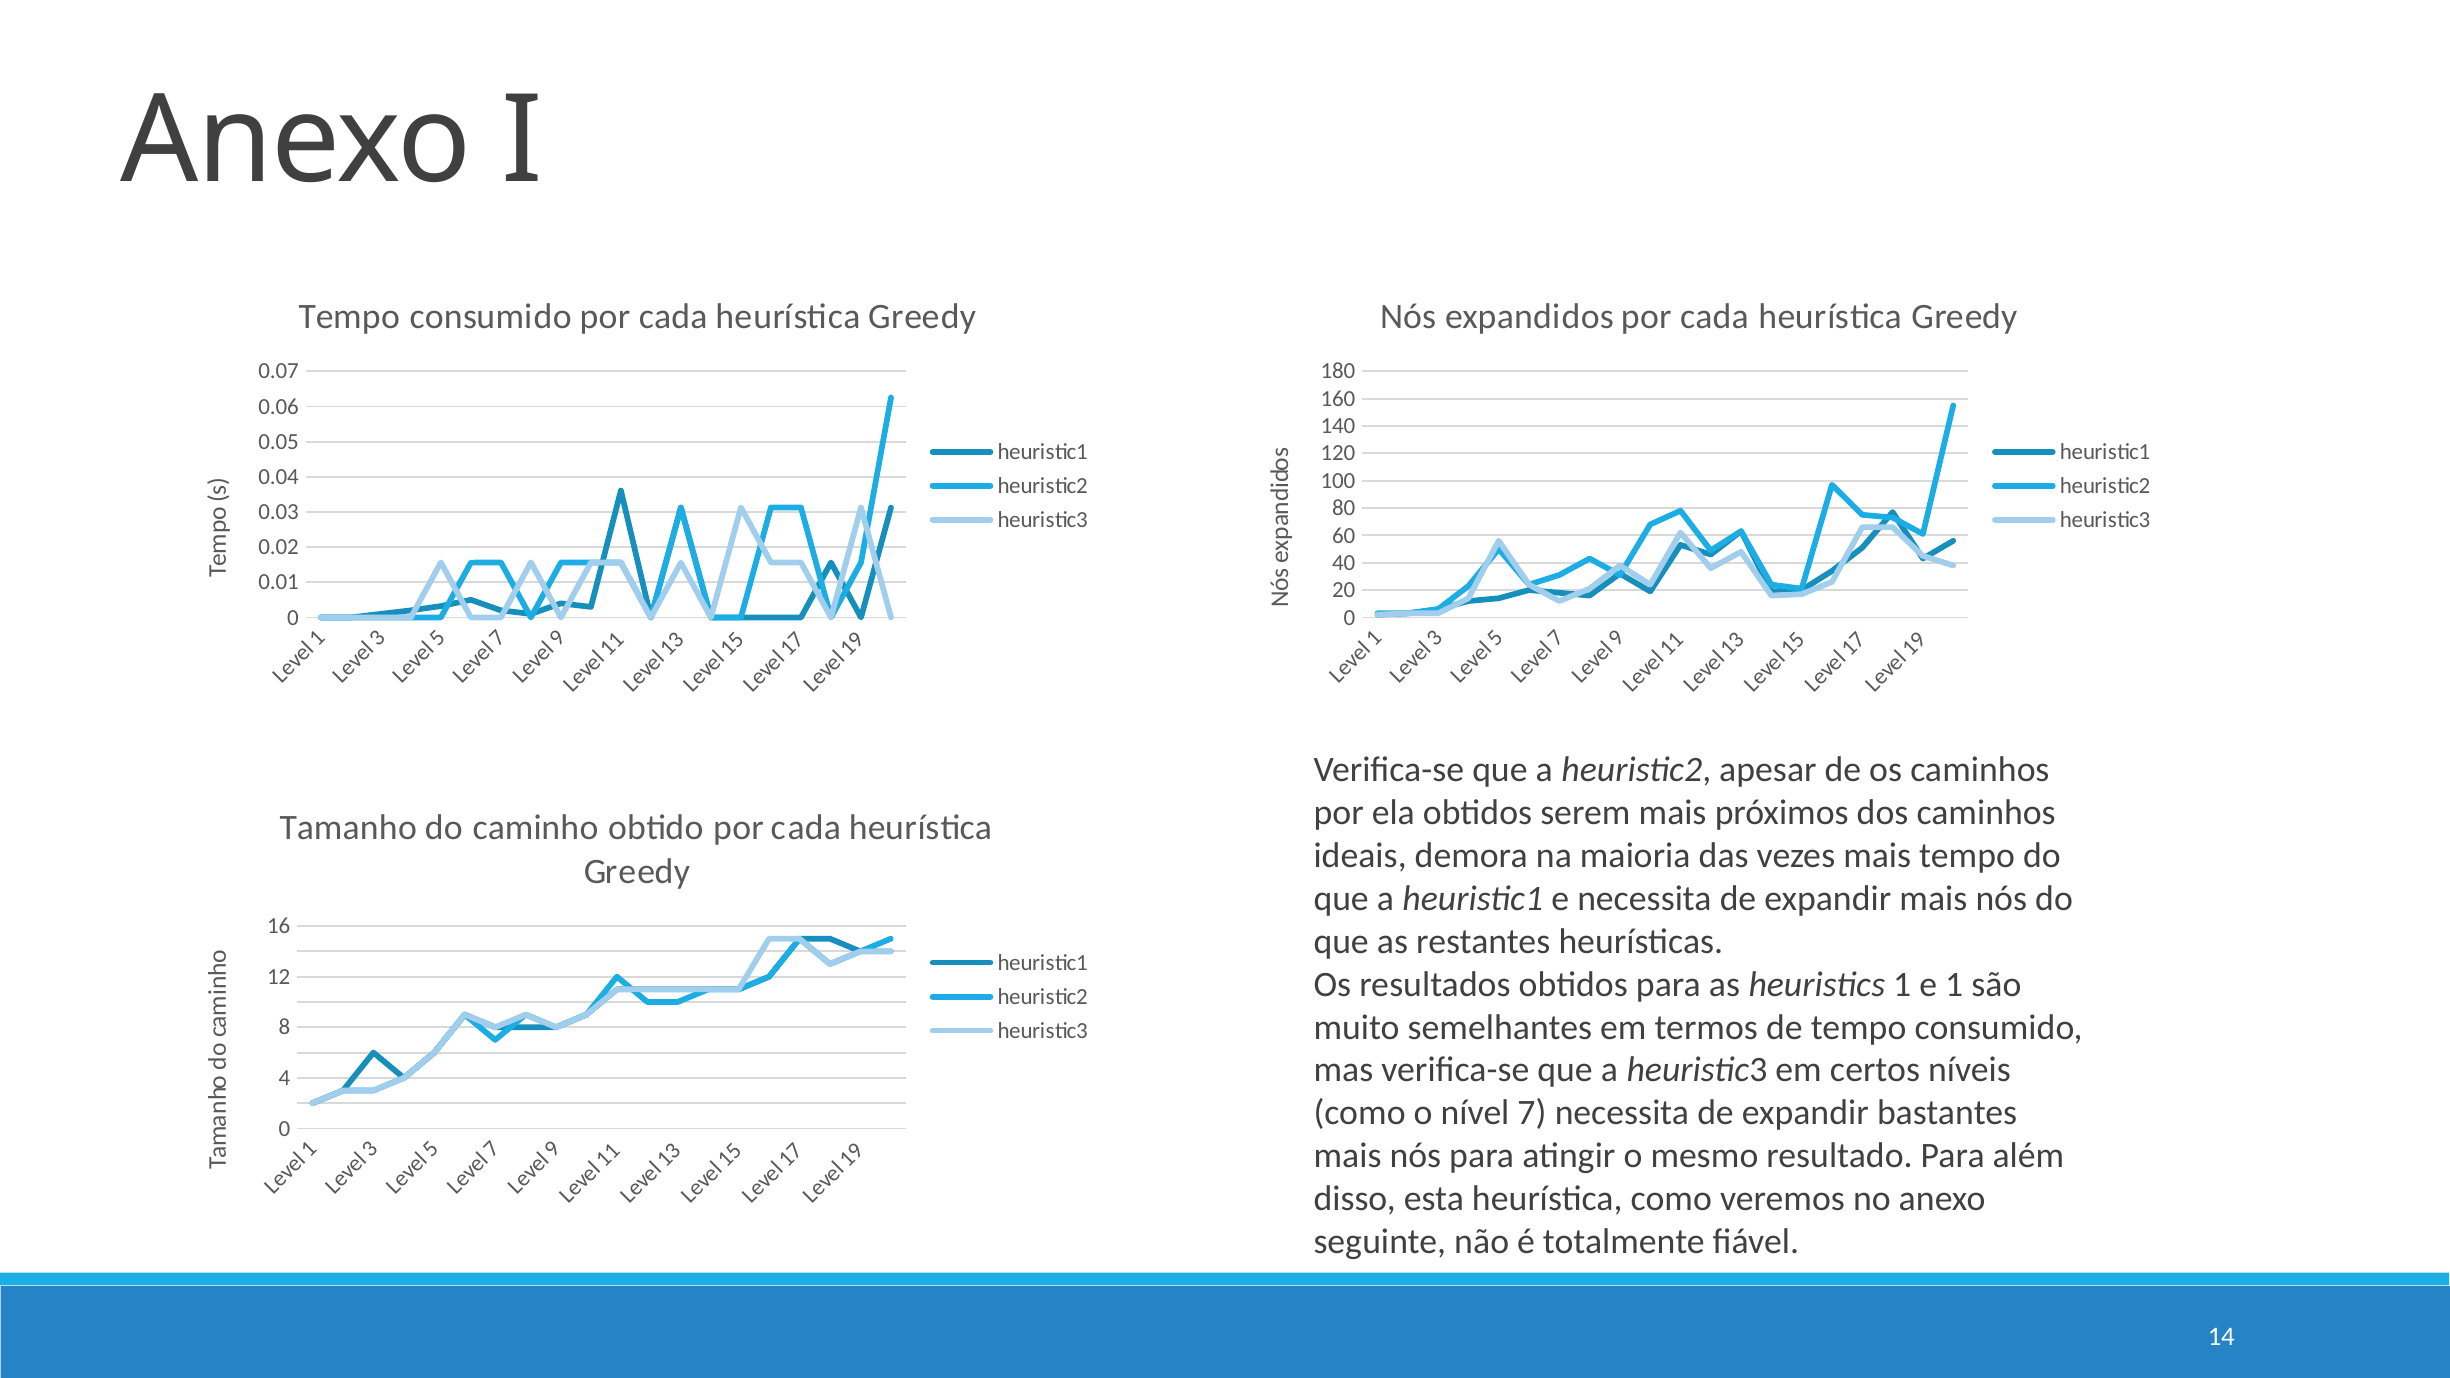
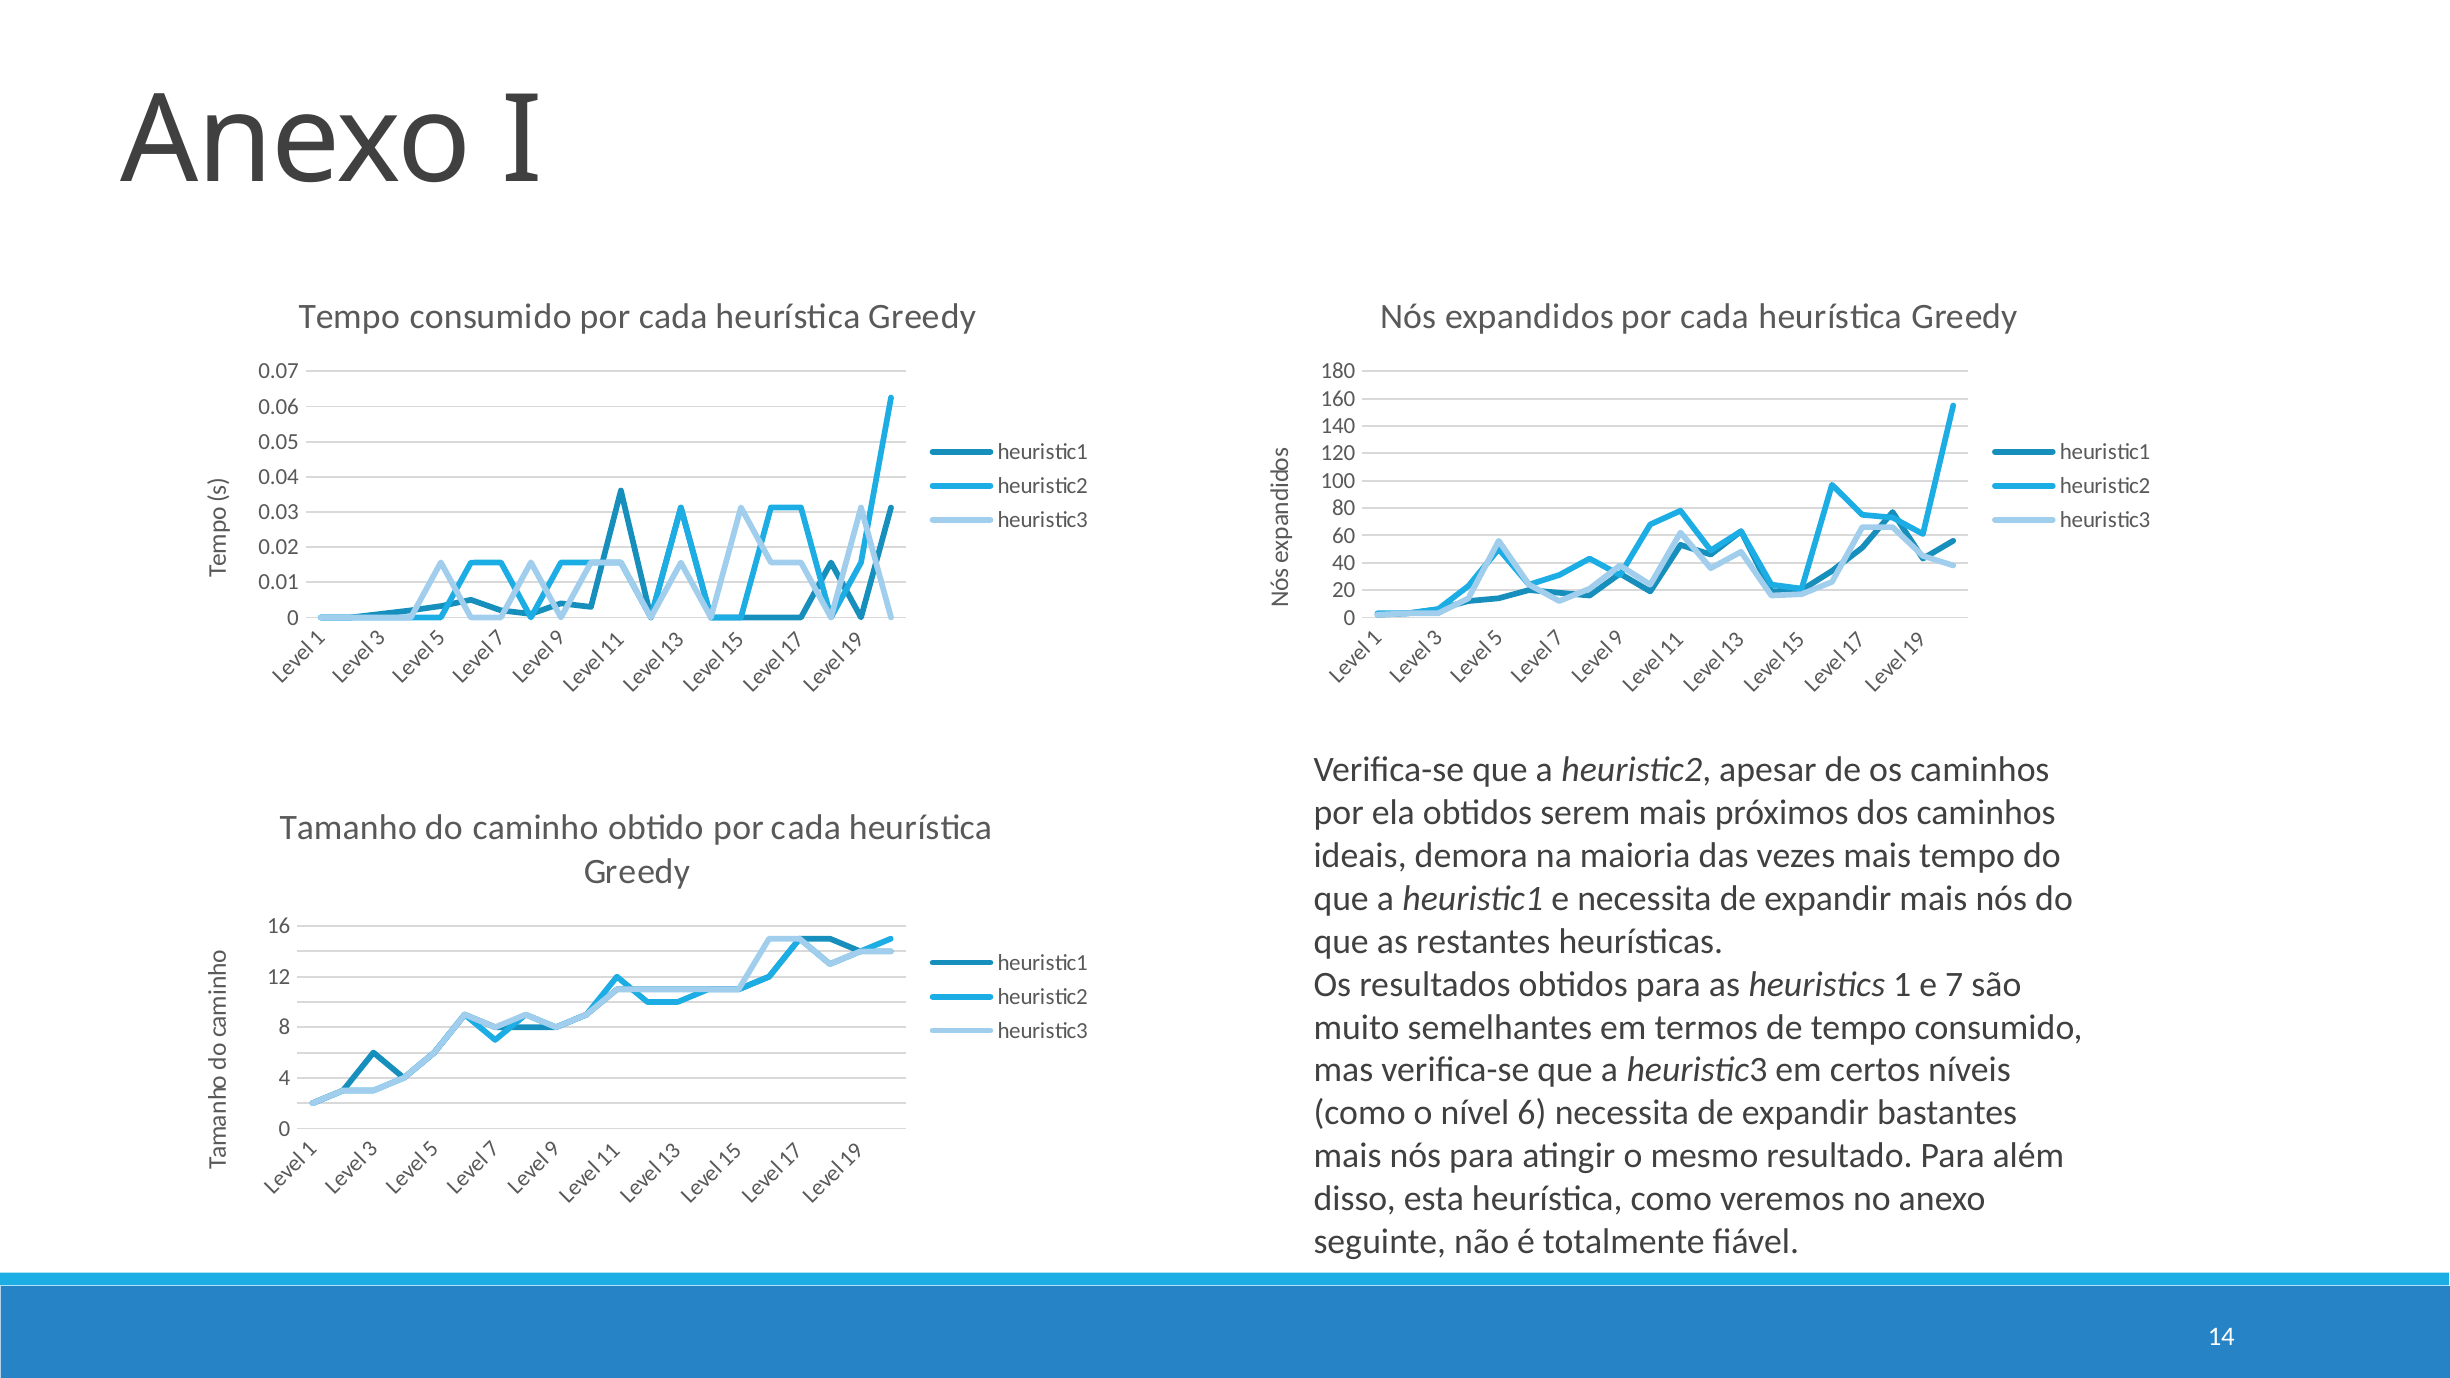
e 1: 1 -> 7
nível 7: 7 -> 6
